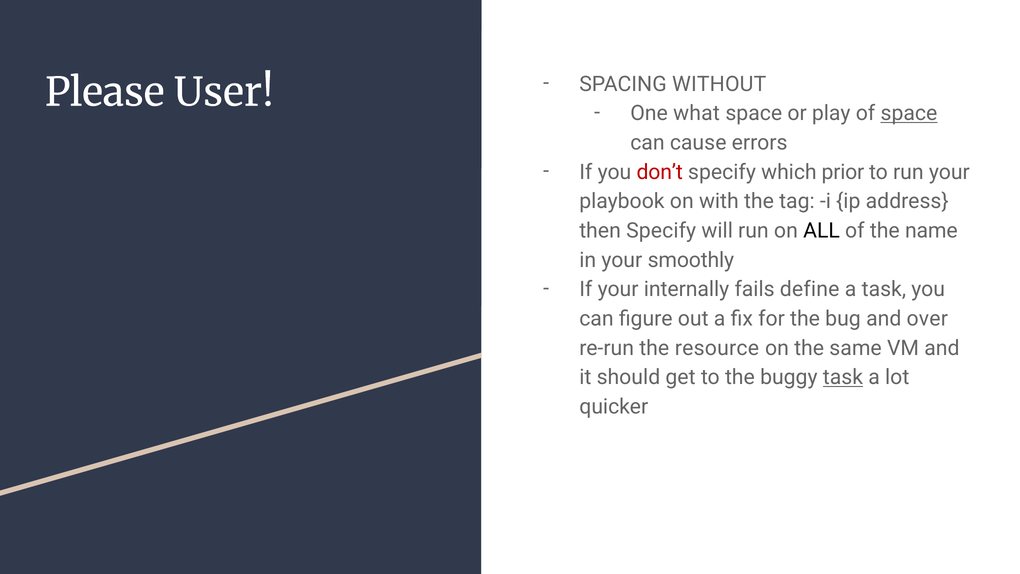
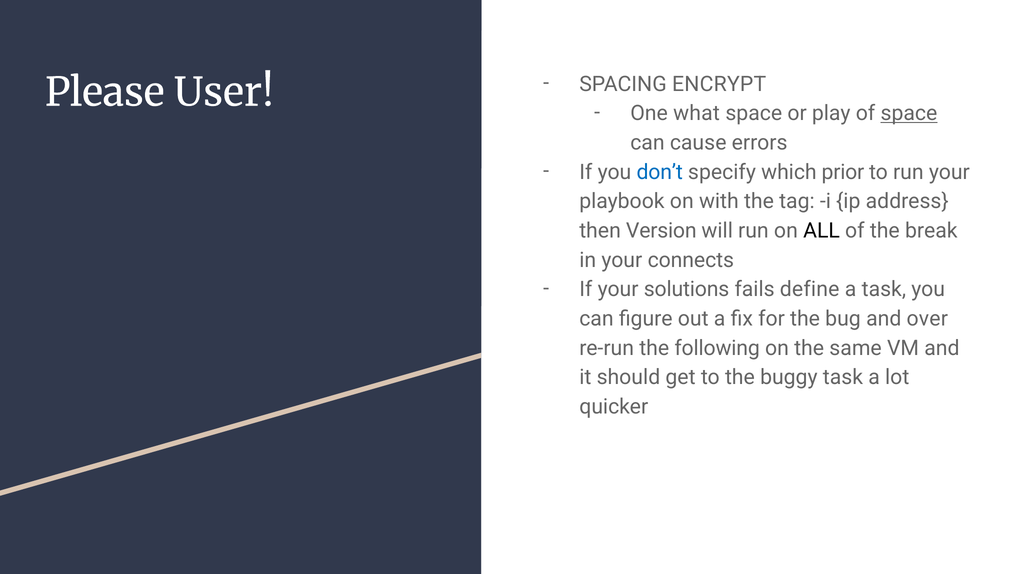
WITHOUT: WITHOUT -> ENCRYPT
don’t colour: red -> blue
then Specify: Specify -> Version
name: name -> break
smoothly: smoothly -> connects
internally: internally -> solutions
resource: resource -> following
task at (843, 377) underline: present -> none
